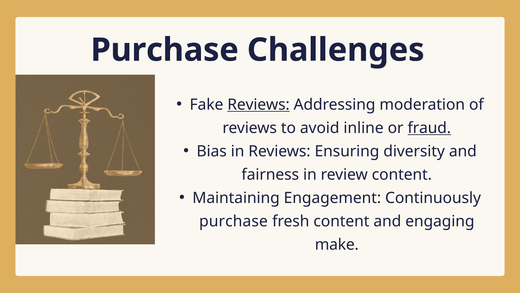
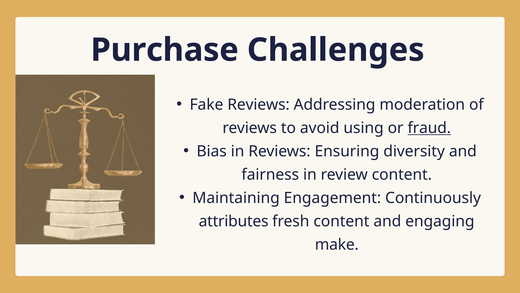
Reviews at (259, 104) underline: present -> none
inline: inline -> using
purchase at (233, 221): purchase -> attributes
